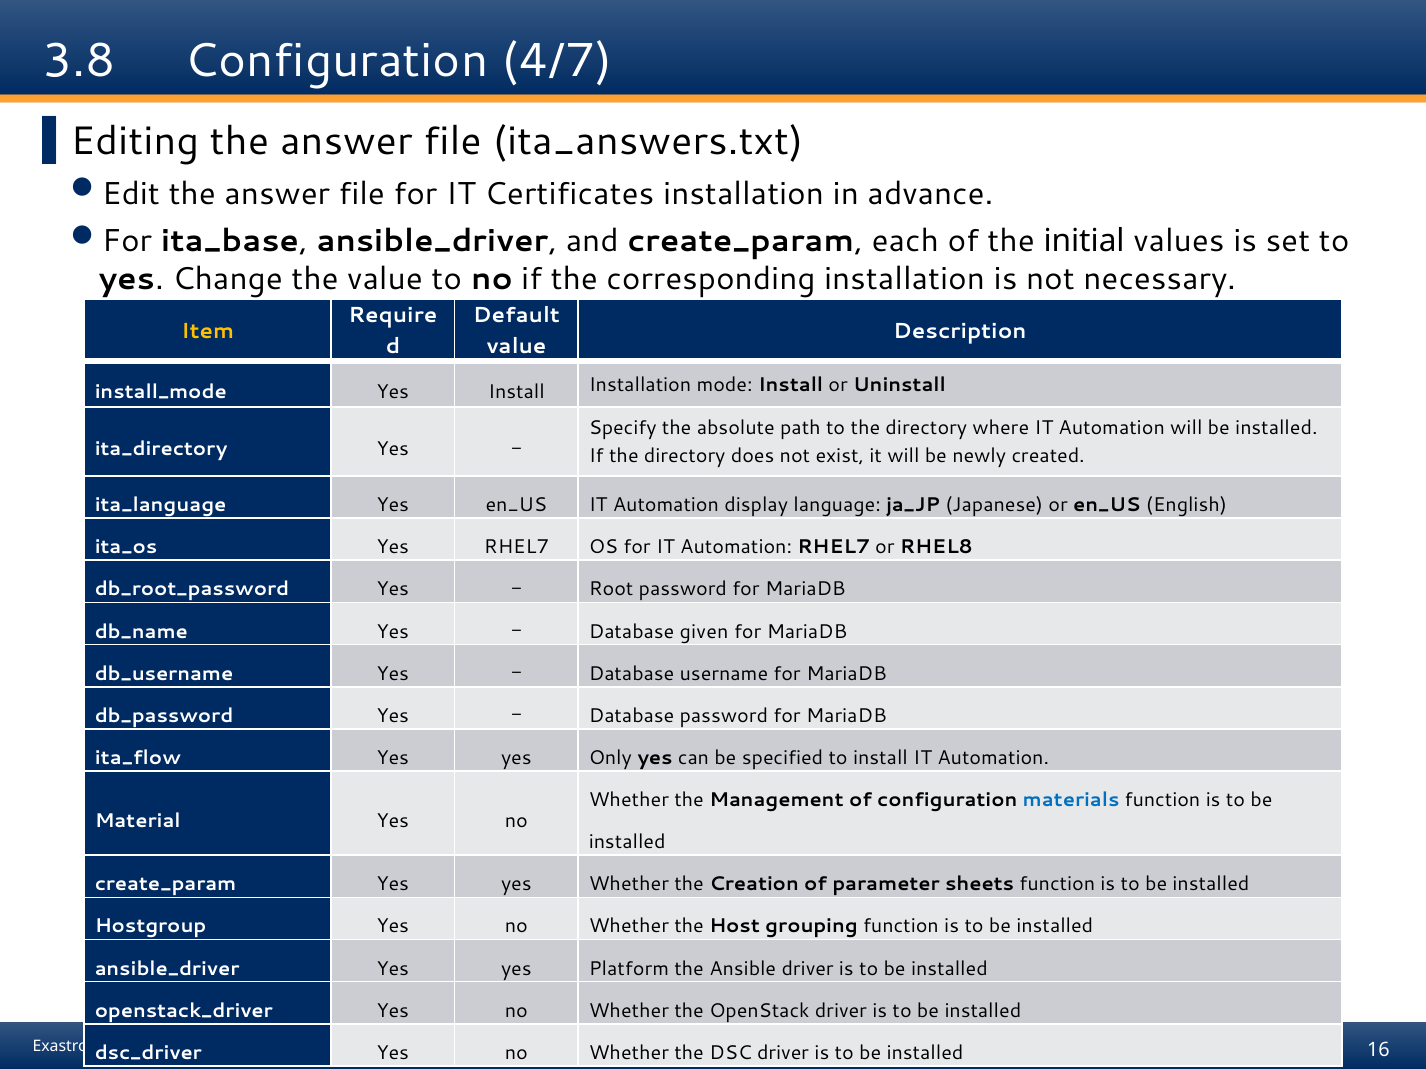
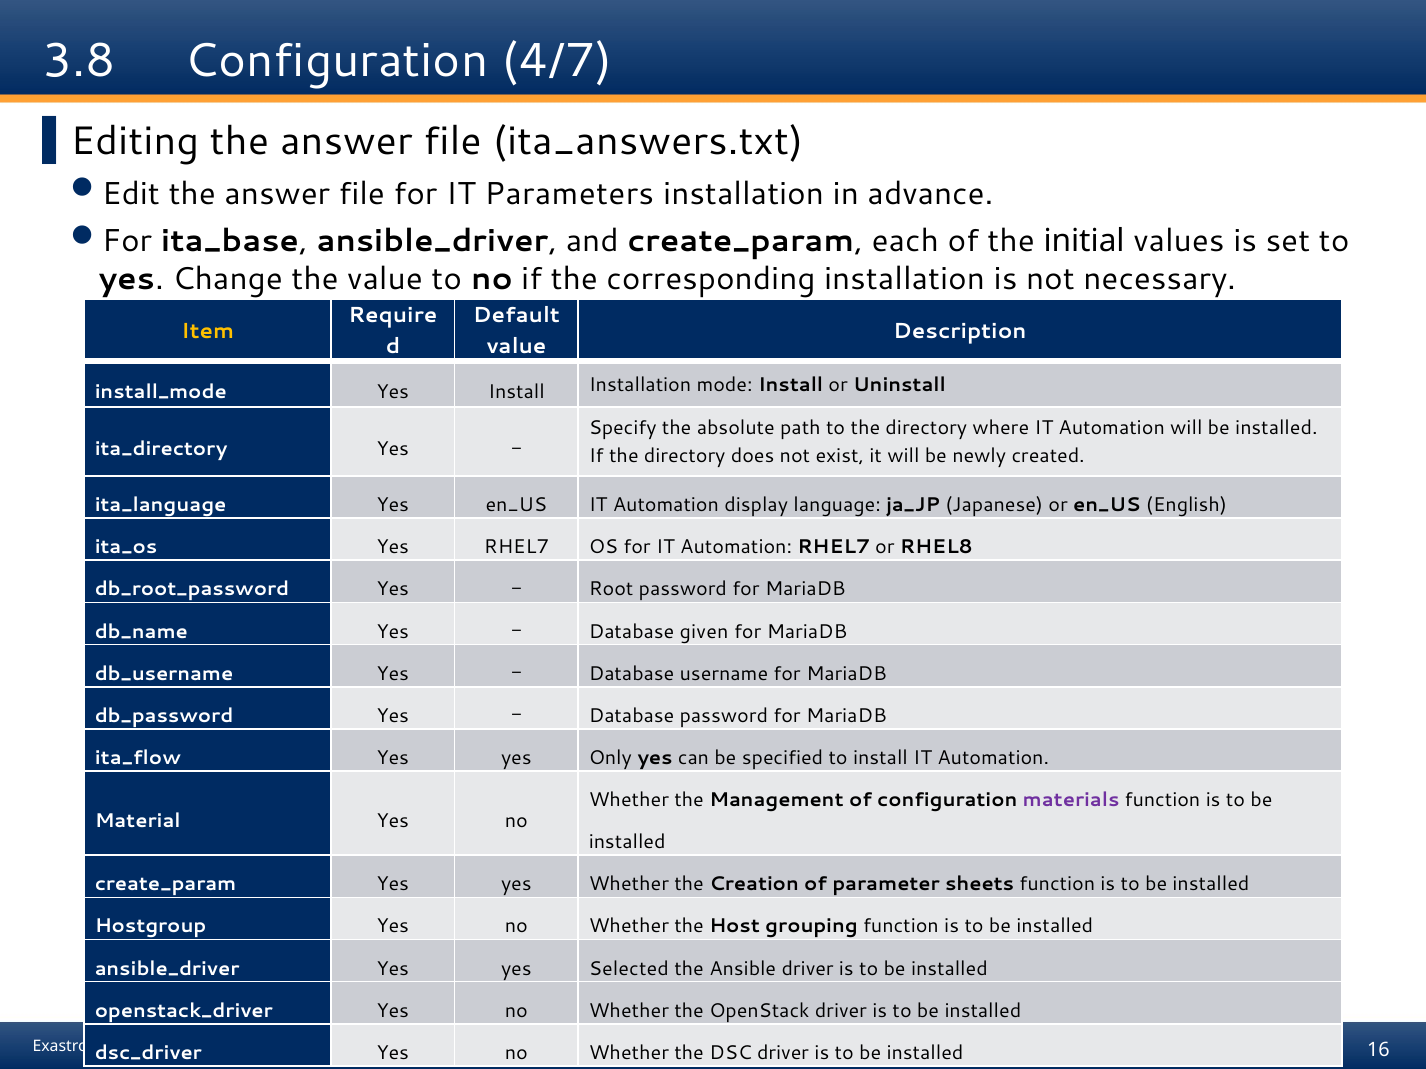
Certificates: Certificates -> Parameters
materials colour: blue -> purple
Platform: Platform -> Selected
